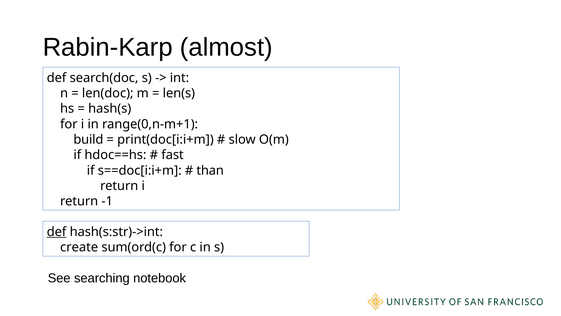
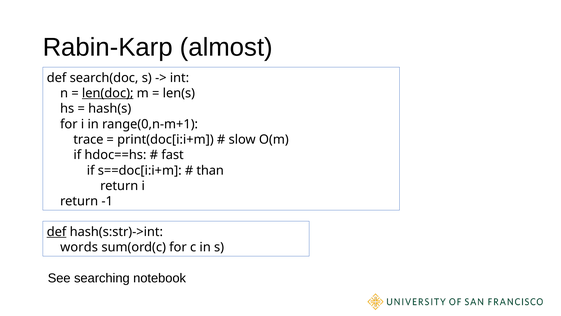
len(doc underline: none -> present
build: build -> trace
create: create -> words
